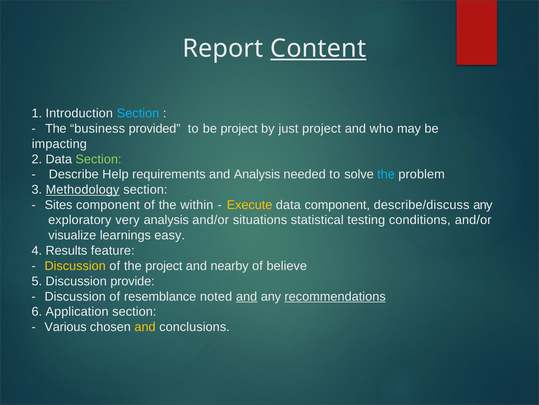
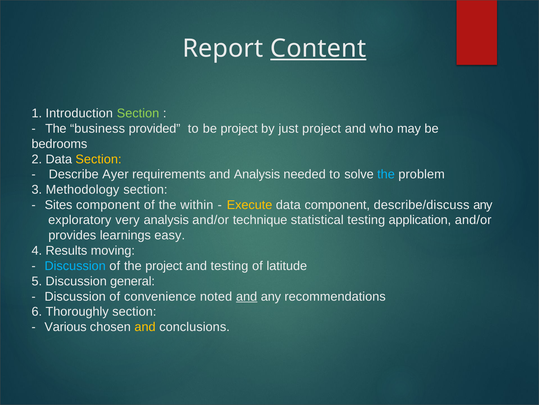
Section at (138, 113) colour: light blue -> light green
impacting: impacting -> bedrooms
Section at (99, 159) colour: light green -> yellow
Help: Help -> Ayer
Methodology underline: present -> none
situations: situations -> technique
conditions: conditions -> application
visualize: visualize -> provides
feature: feature -> moving
Discussion at (75, 265) colour: yellow -> light blue
and nearby: nearby -> testing
believe: believe -> latitude
provide: provide -> general
resemblance: resemblance -> convenience
recommendations underline: present -> none
Application: Application -> Thoroughly
